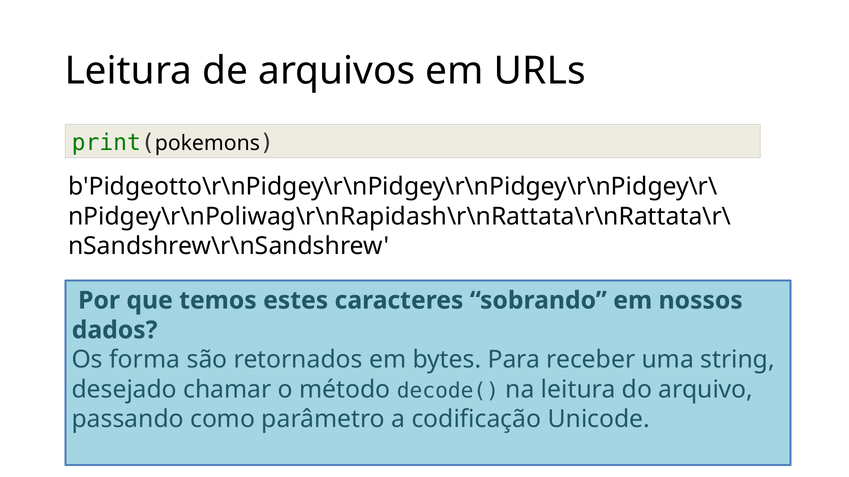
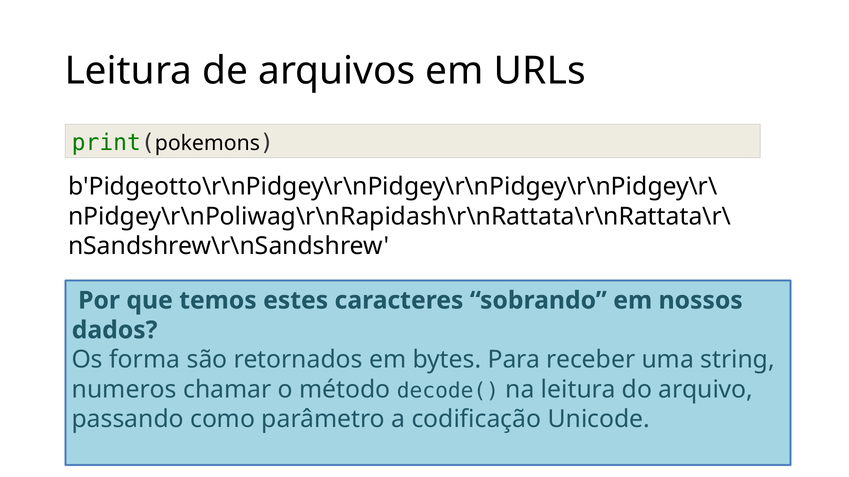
desejado: desejado -> numeros
